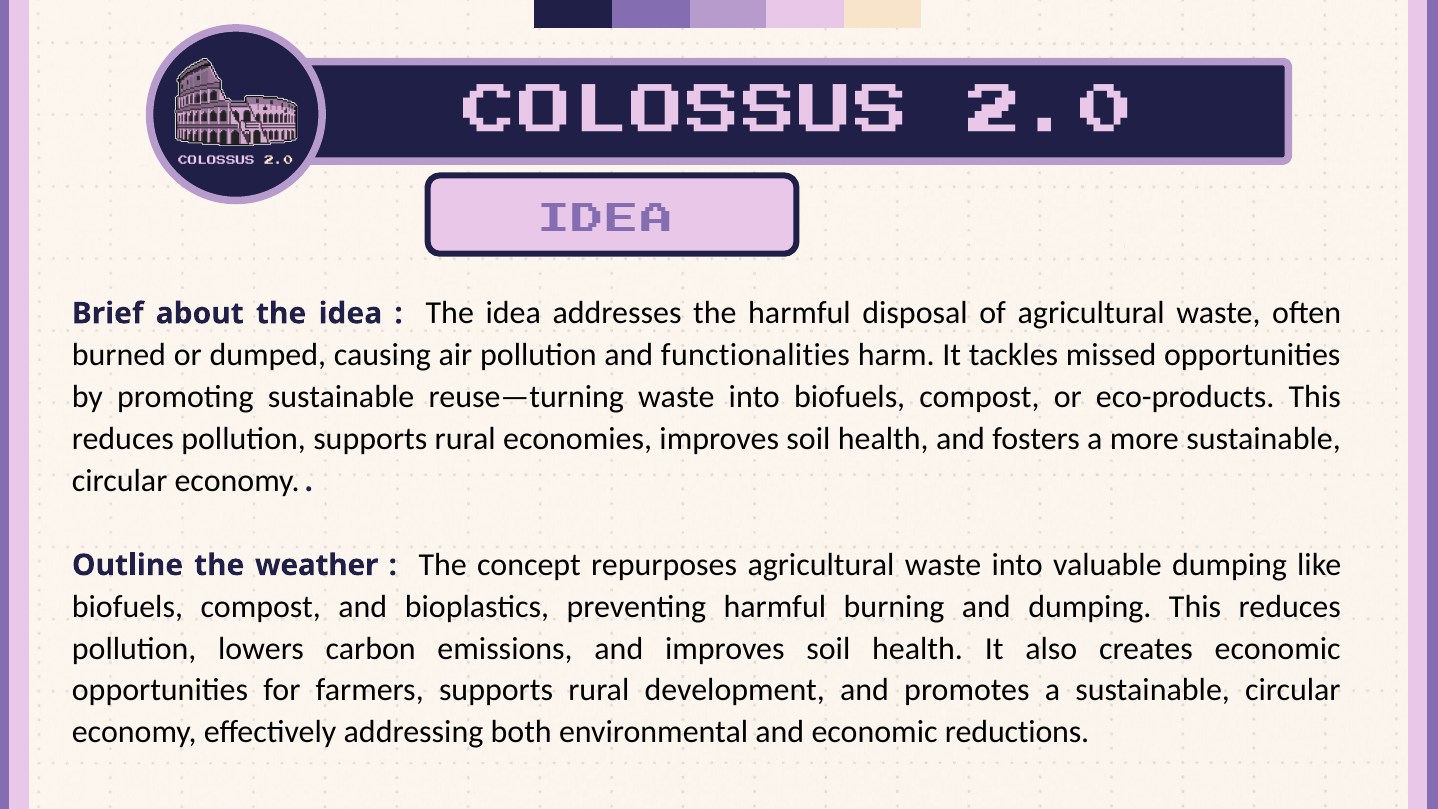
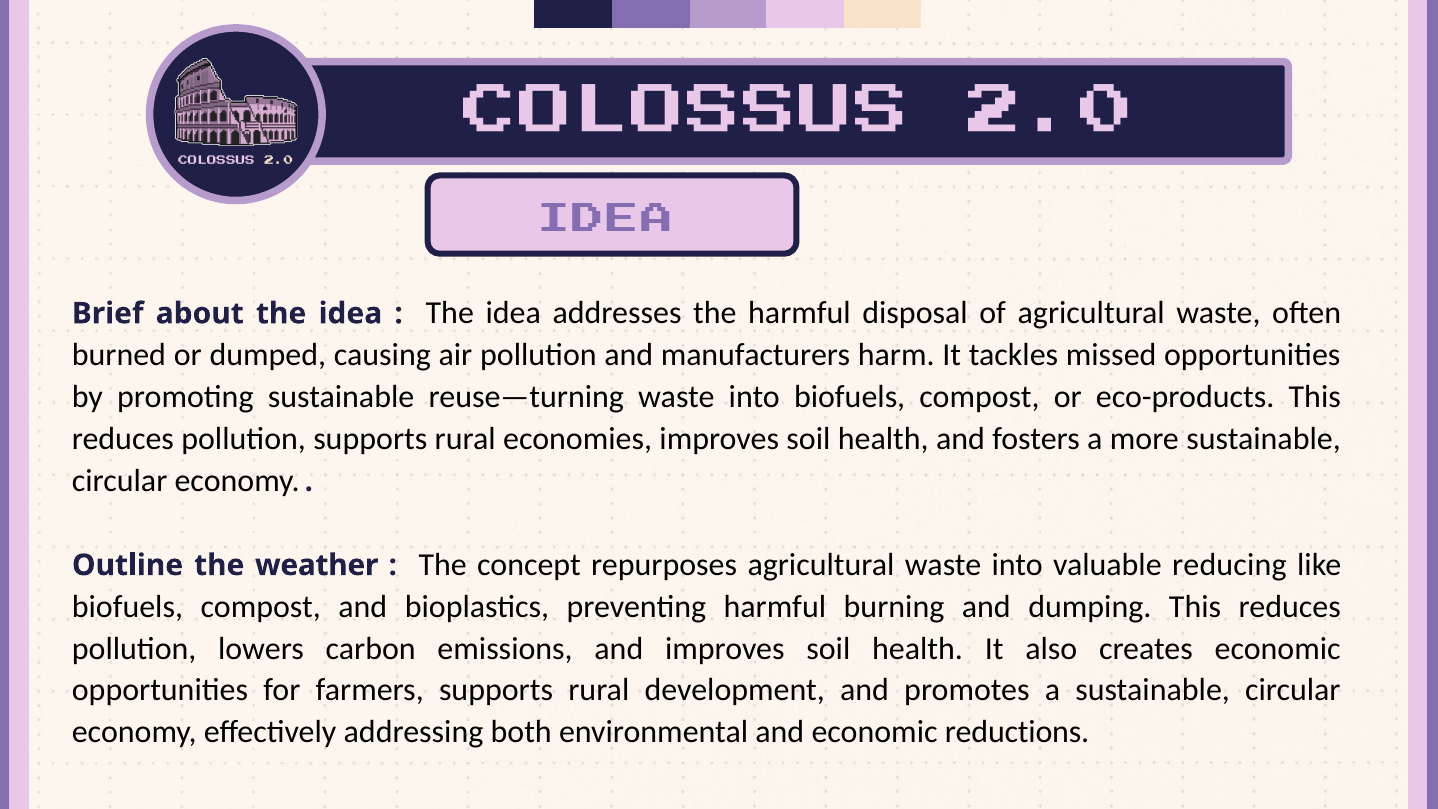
functionalities: functionalities -> manufacturers
valuable dumping: dumping -> reducing
